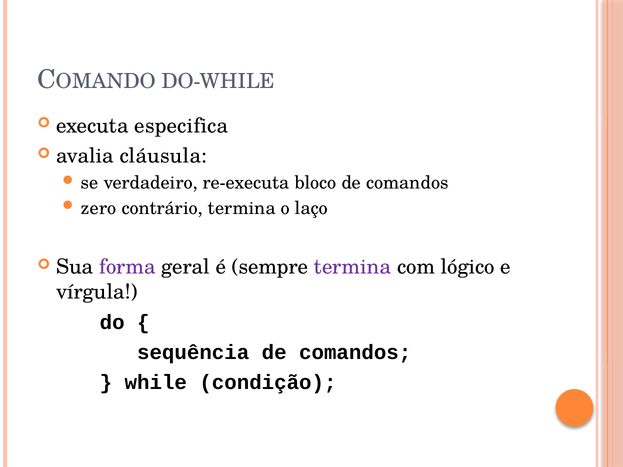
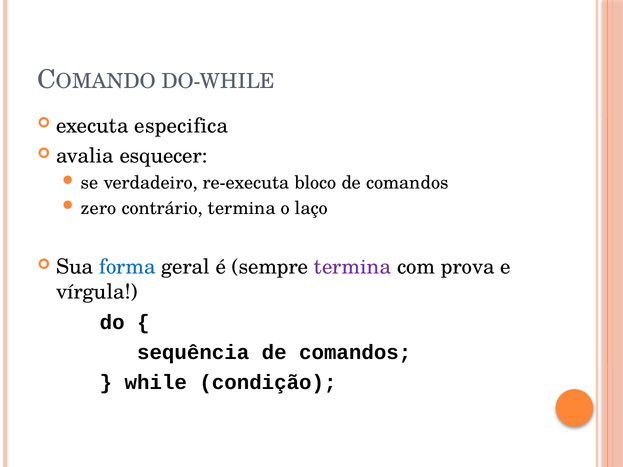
cláusula: cláusula -> esquecer
forma colour: purple -> blue
lógico: lógico -> prova
